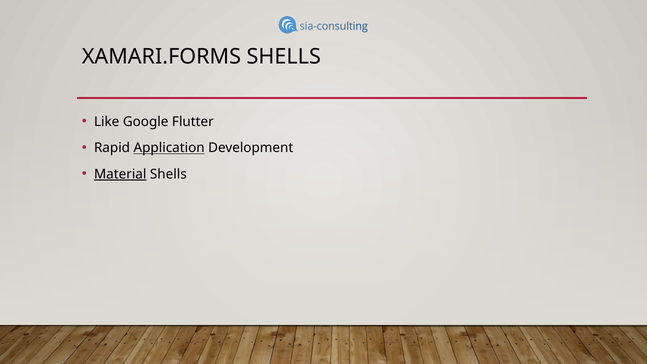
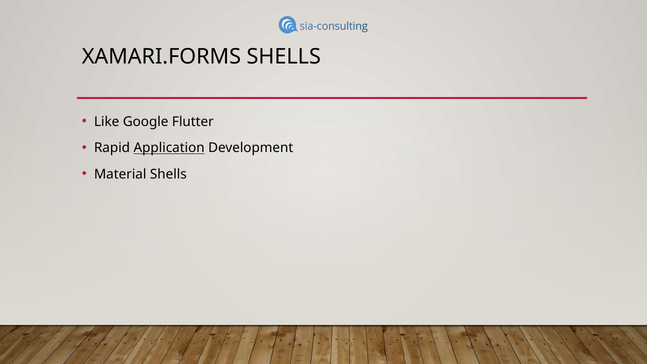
Material underline: present -> none
